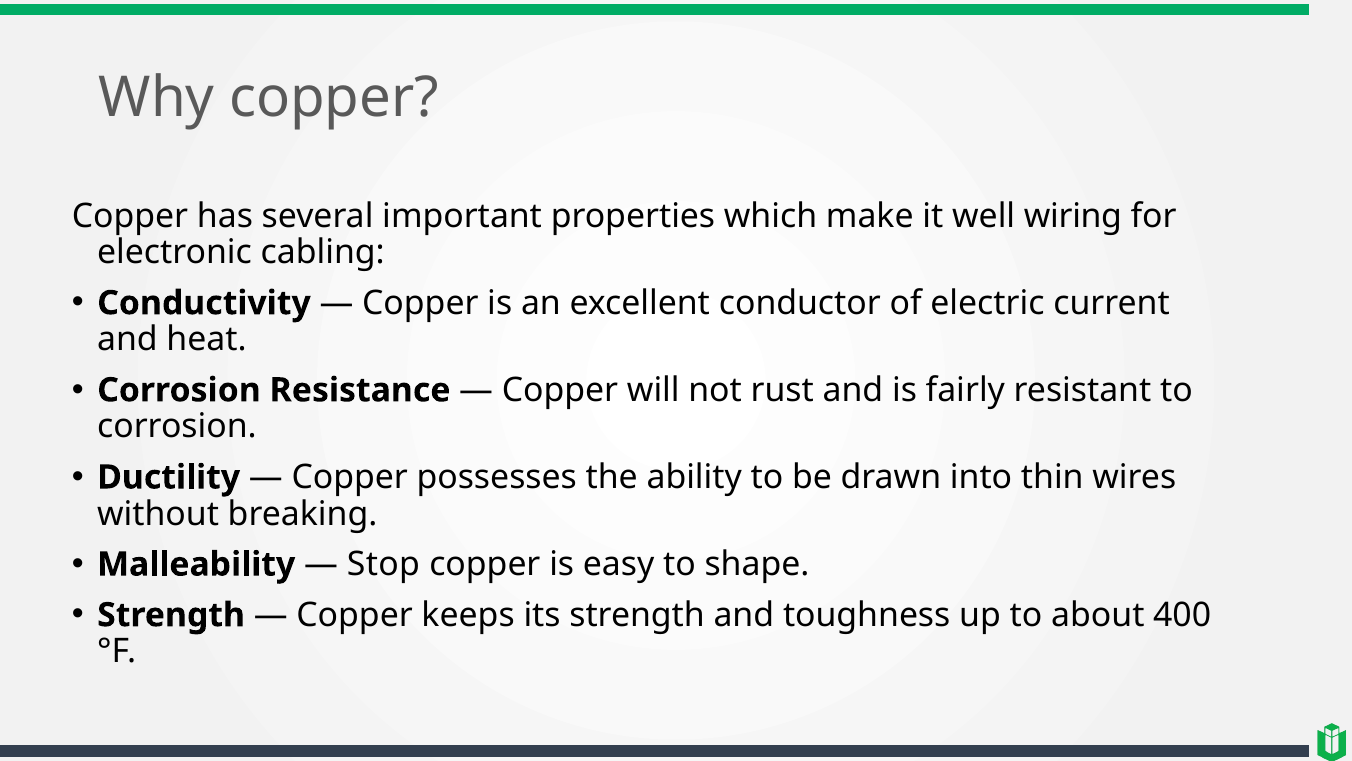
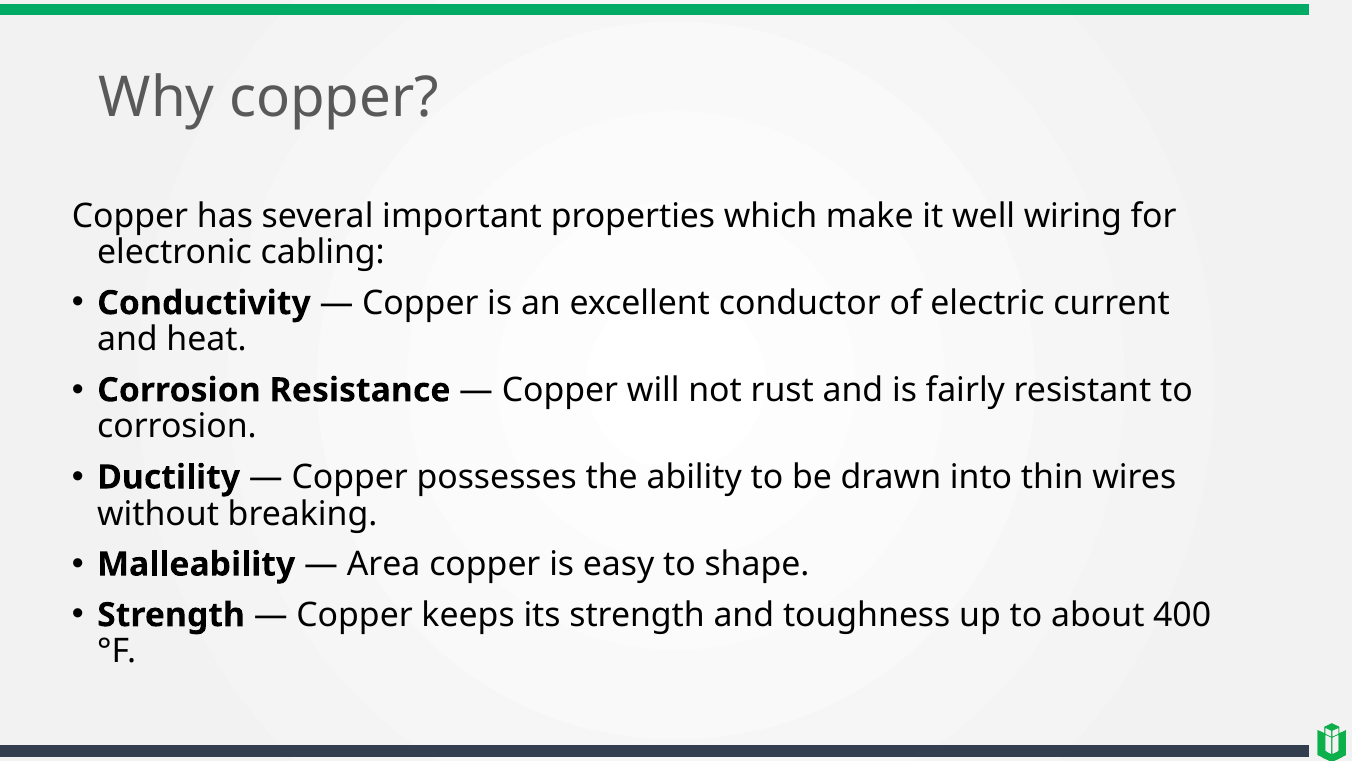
Stop: Stop -> Area
